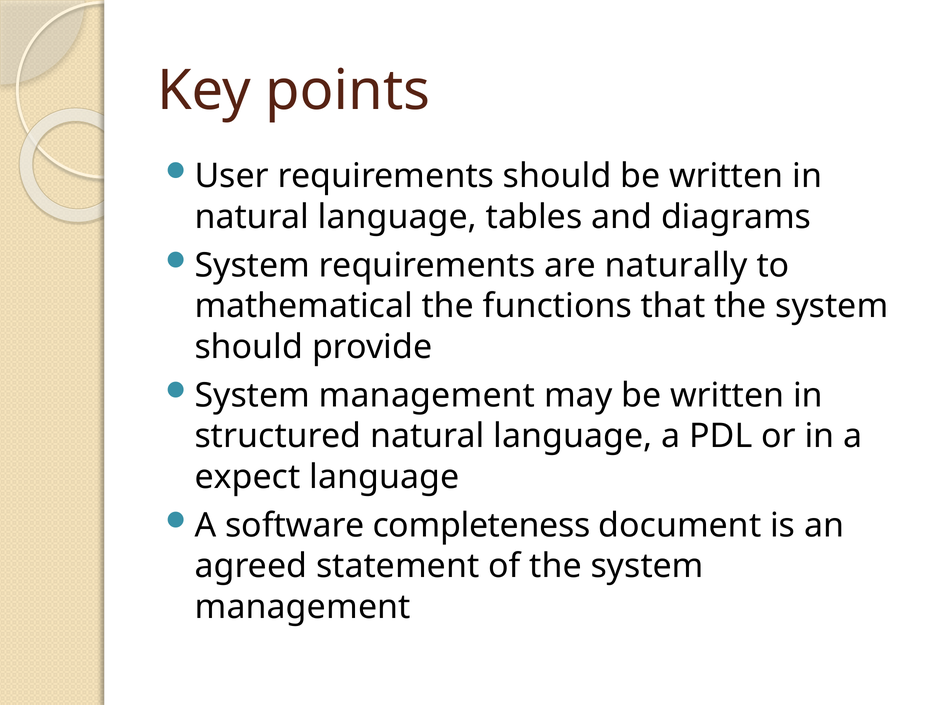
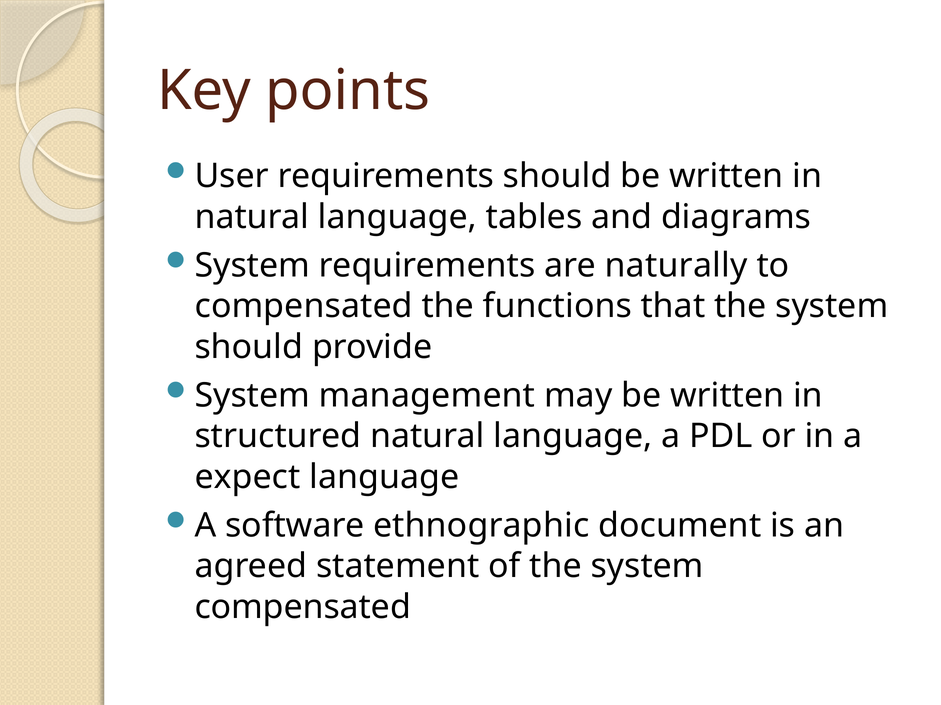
mathematical at (304, 307): mathematical -> compensated
completeness: completeness -> ethnographic
management at (303, 607): management -> compensated
